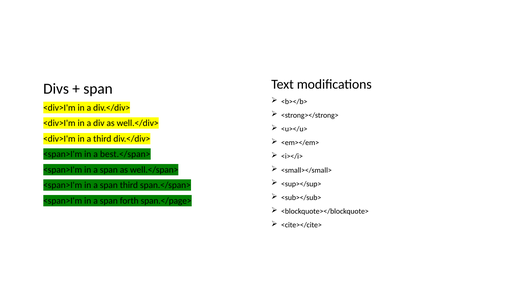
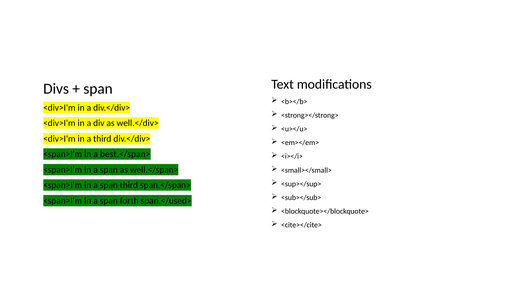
span.</page>: span.</page> -> span.</used>
